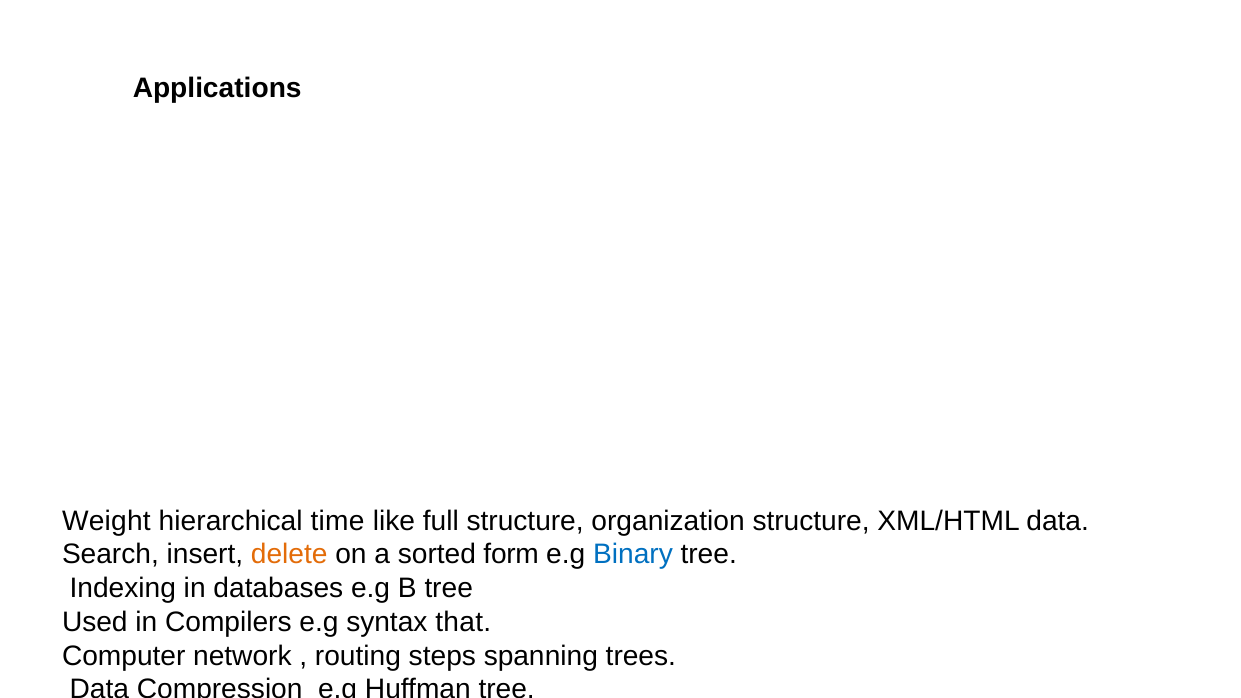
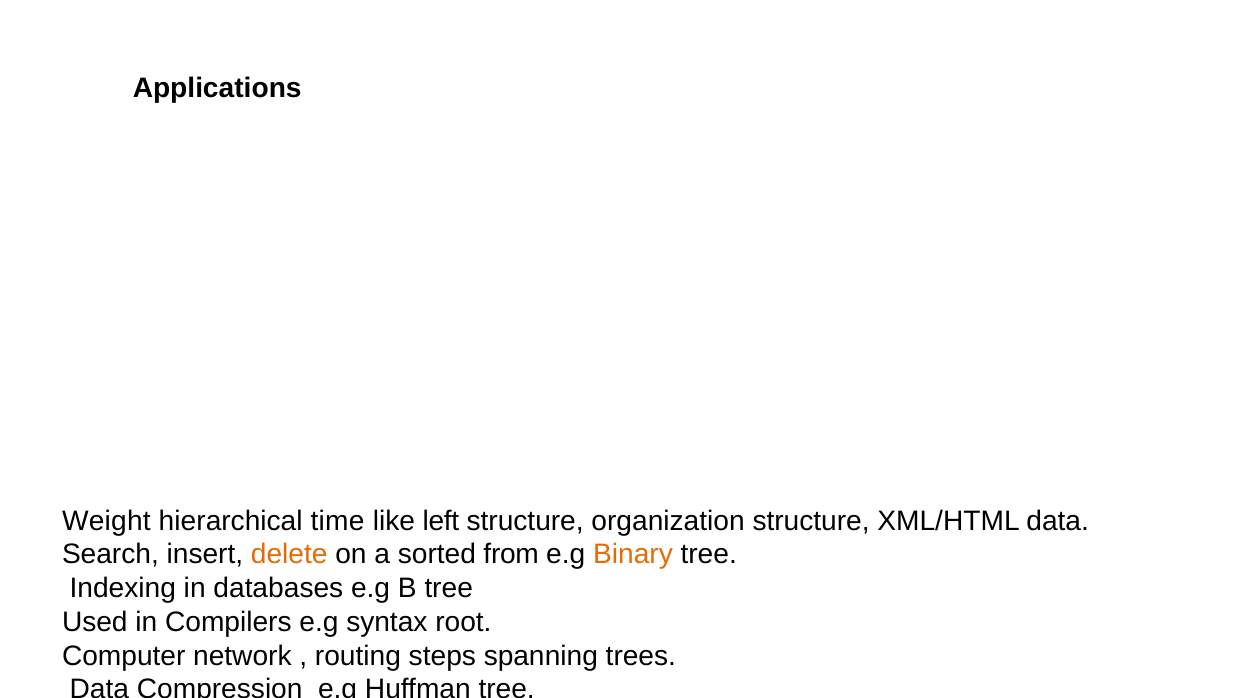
full: full -> left
form: form -> from
Binary colour: blue -> orange
that: that -> root
